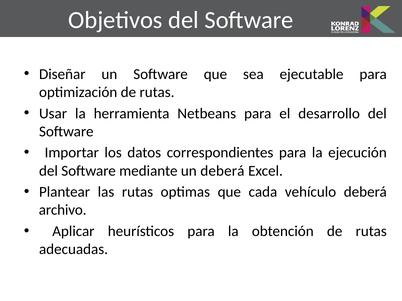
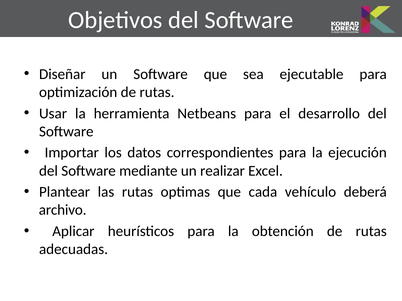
un deberá: deberá -> realizar
